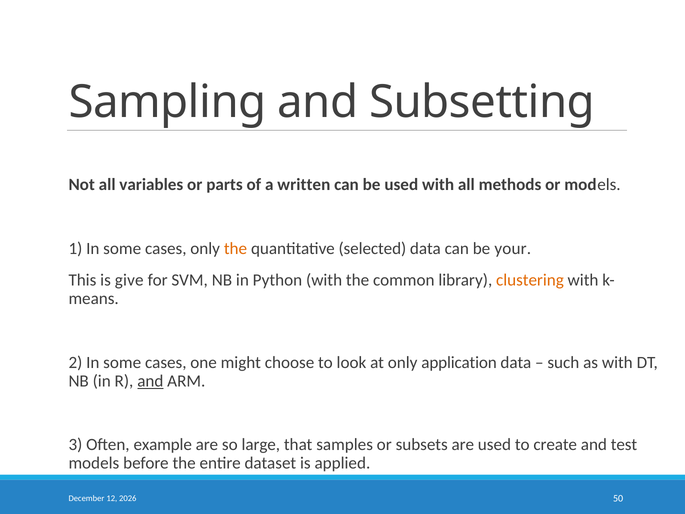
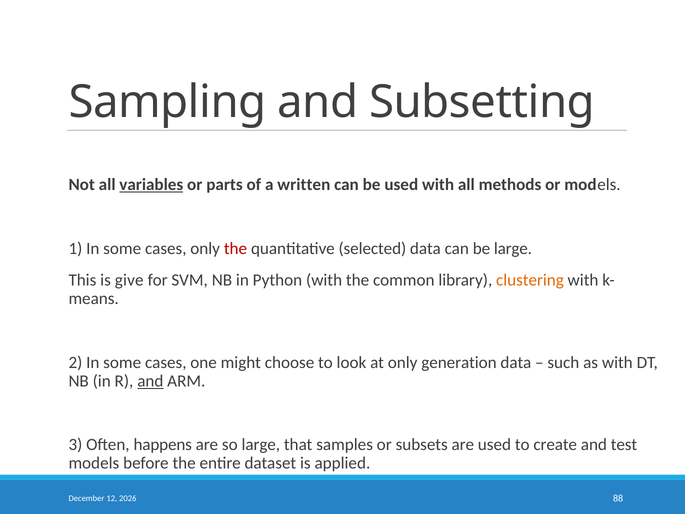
variables underline: none -> present
the at (235, 248) colour: orange -> red
be your: your -> large
application: application -> generation
example: example -> happens
50: 50 -> 88
